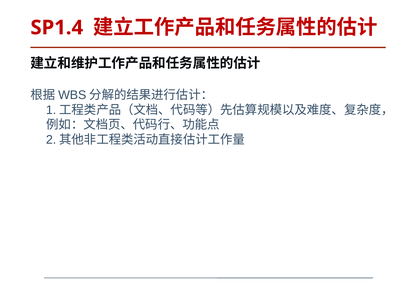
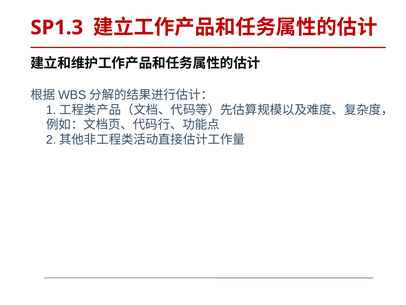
SP1.4: SP1.4 -> SP1.3
